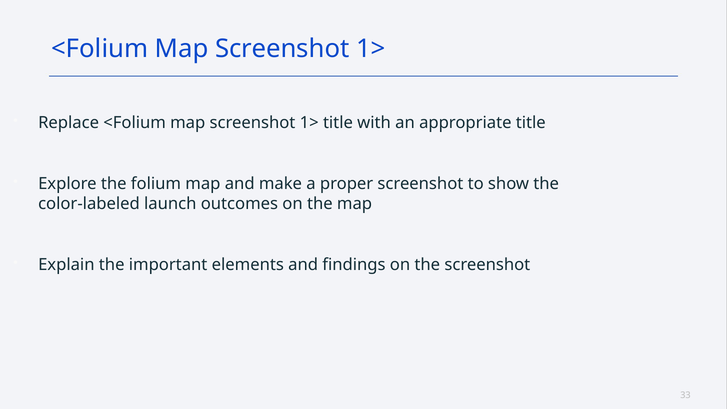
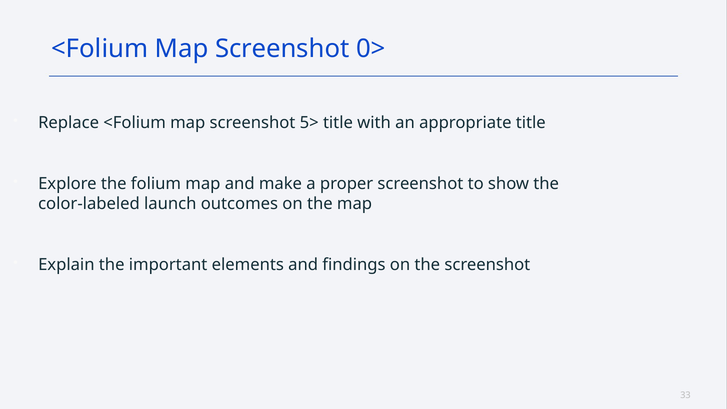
1> at (371, 49): 1> -> 0>
1> at (309, 123): 1> -> 5>
